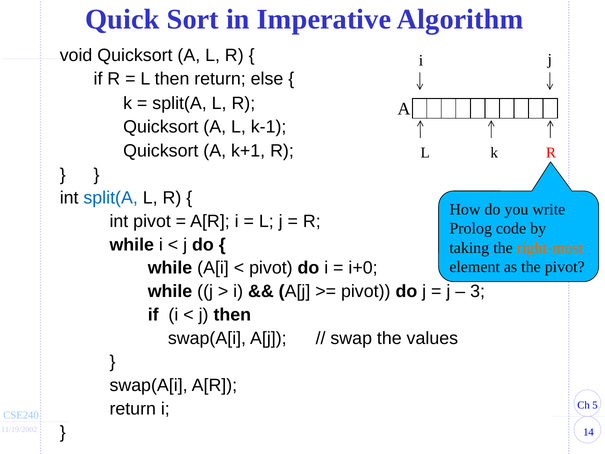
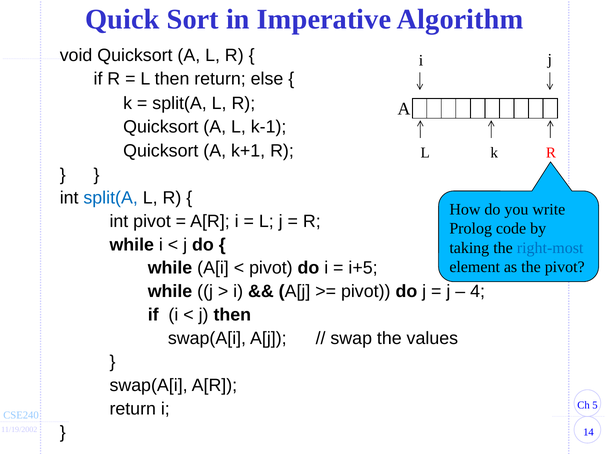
right-most colour: orange -> blue
i+0: i+0 -> i+5
3: 3 -> 4
